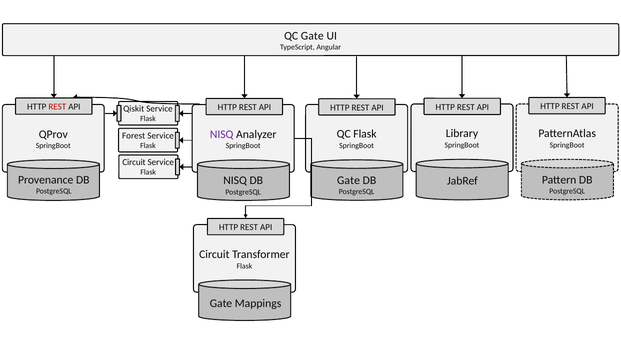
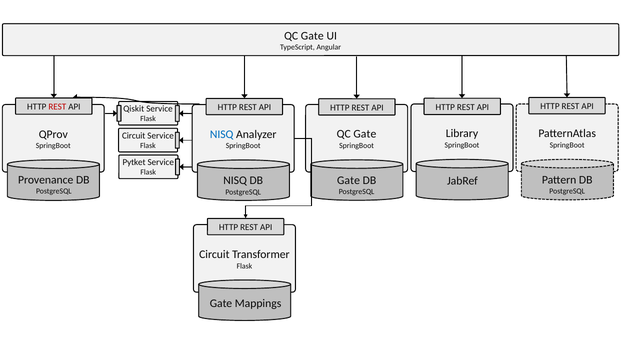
Flask at (365, 134): Flask -> Gate
NISQ at (222, 134) colour: purple -> blue
Forest at (134, 136): Forest -> Circuit
Circuit at (134, 163): Circuit -> Pytket
